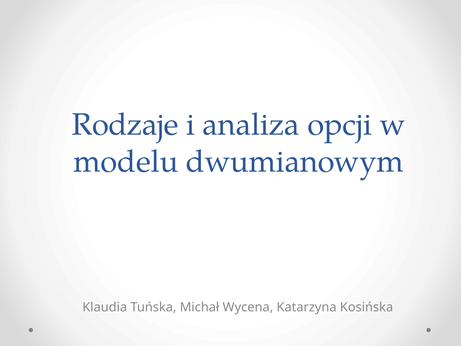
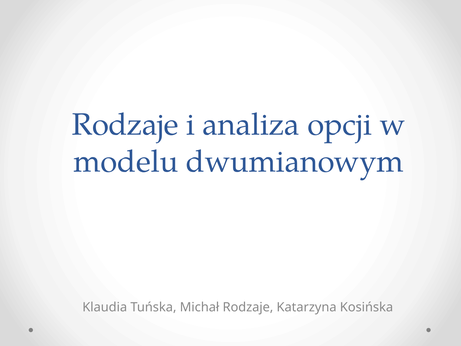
Michał Wycena: Wycena -> Rodzaje
